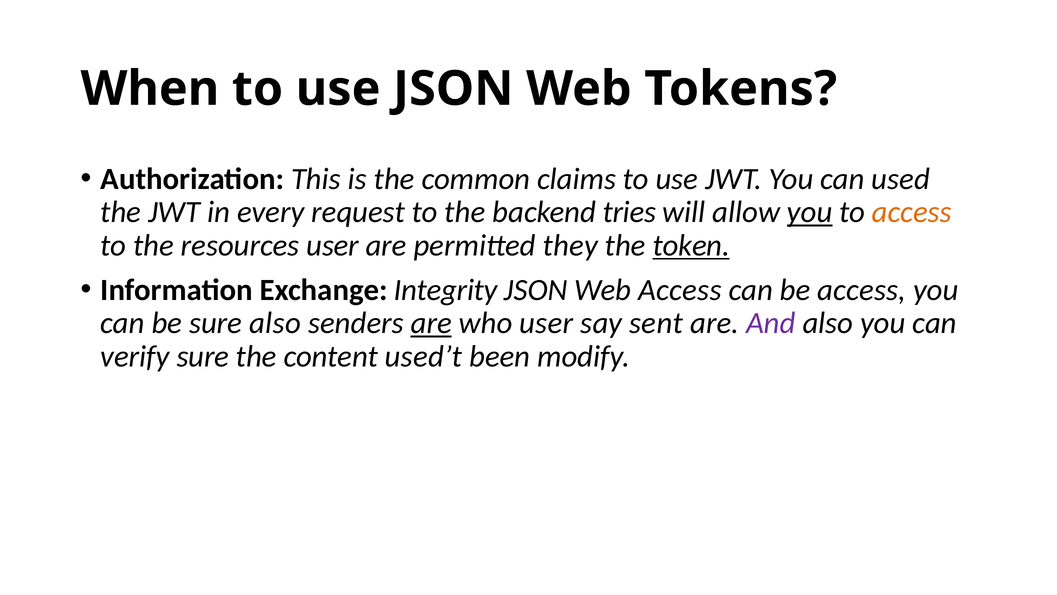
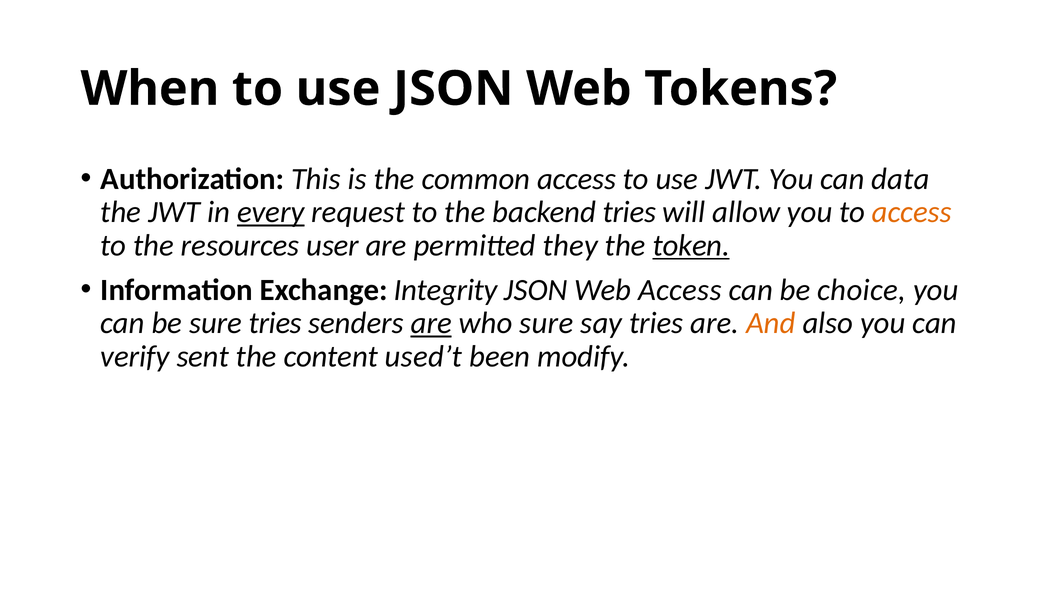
common claims: claims -> access
used: used -> data
every underline: none -> present
you at (810, 212) underline: present -> none
be access: access -> choice
sure also: also -> tries
who user: user -> sure
say sent: sent -> tries
And colour: purple -> orange
verify sure: sure -> sent
